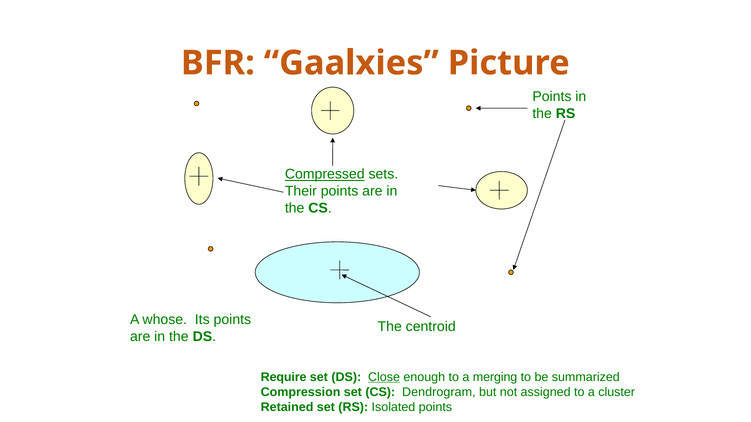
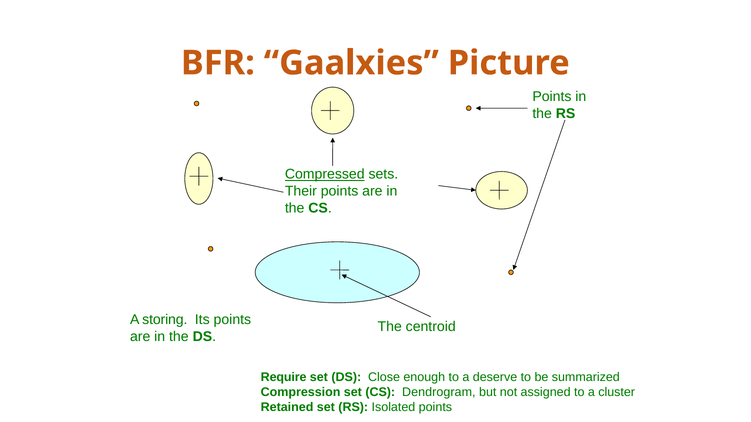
whose: whose -> storing
Close underline: present -> none
merging: merging -> deserve
